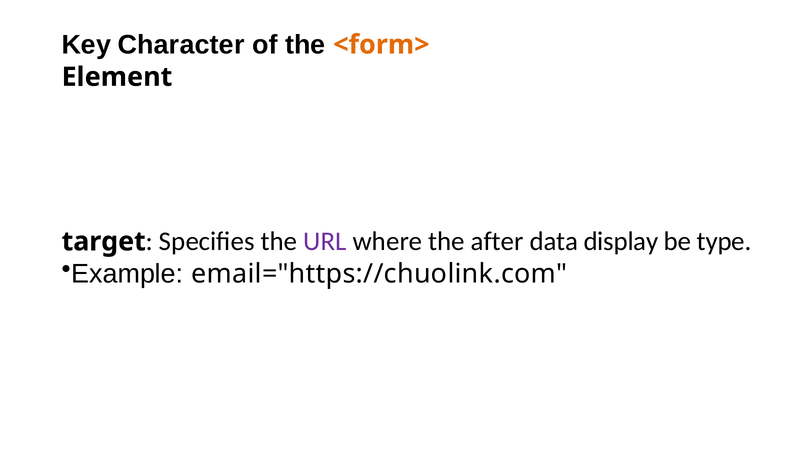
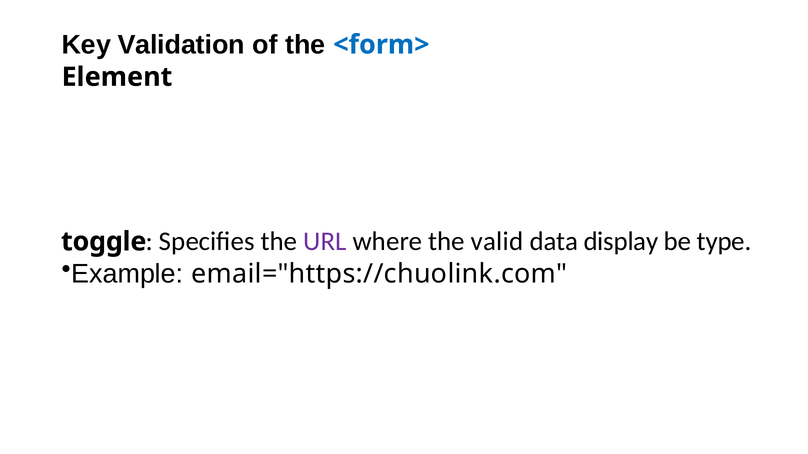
Character: Character -> Validation
<form> colour: orange -> blue
target: target -> toggle
after: after -> valid
